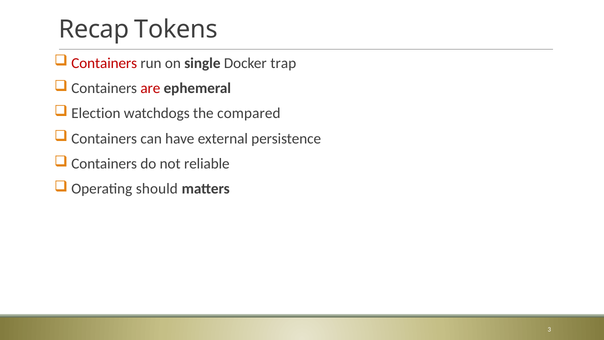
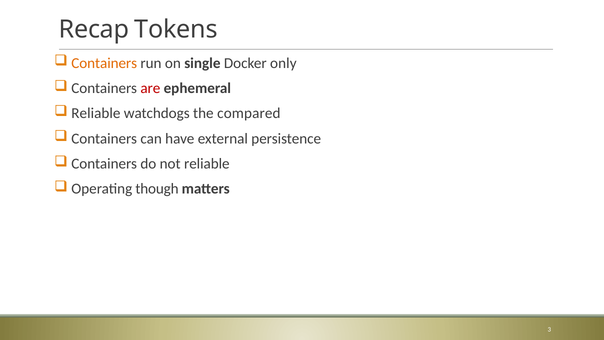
Containers at (104, 63) colour: red -> orange
trap: trap -> only
Election at (96, 113): Election -> Reliable
should: should -> though
